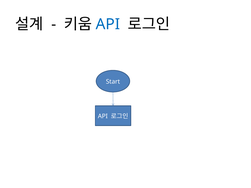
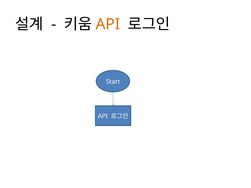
API at (108, 24) colour: blue -> orange
